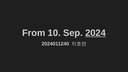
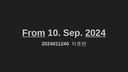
From underline: none -> present
